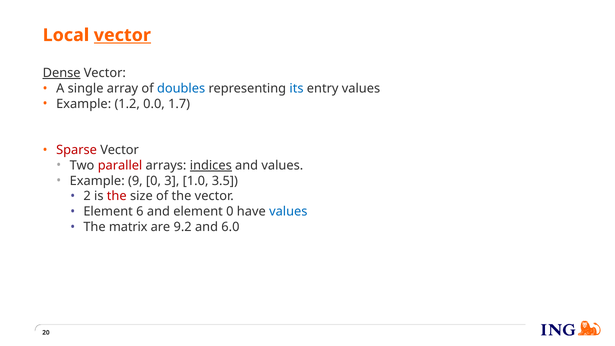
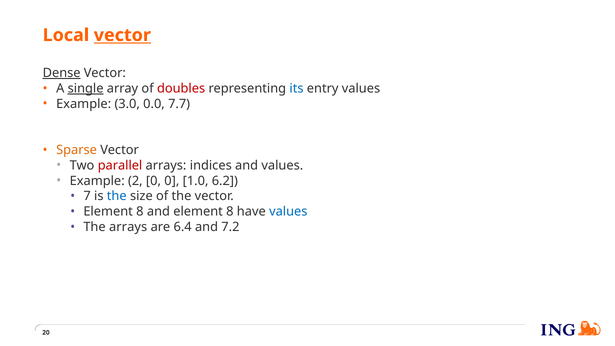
single underline: none -> present
doubles colour: blue -> red
1.2: 1.2 -> 3.0
1.7: 1.7 -> 7.7
Sparse colour: red -> orange
indices underline: present -> none
9: 9 -> 2
0 3: 3 -> 0
3.5: 3.5 -> 6.2
2: 2 -> 7
the at (117, 196) colour: red -> blue
6 at (140, 212): 6 -> 8
and element 0: 0 -> 8
The matrix: matrix -> arrays
9.2: 9.2 -> 6.4
6.0: 6.0 -> 7.2
